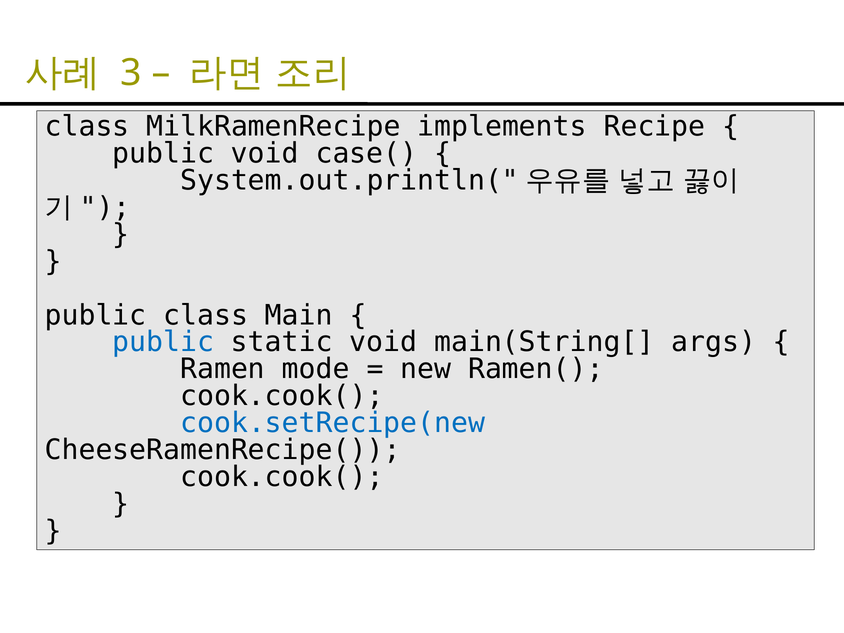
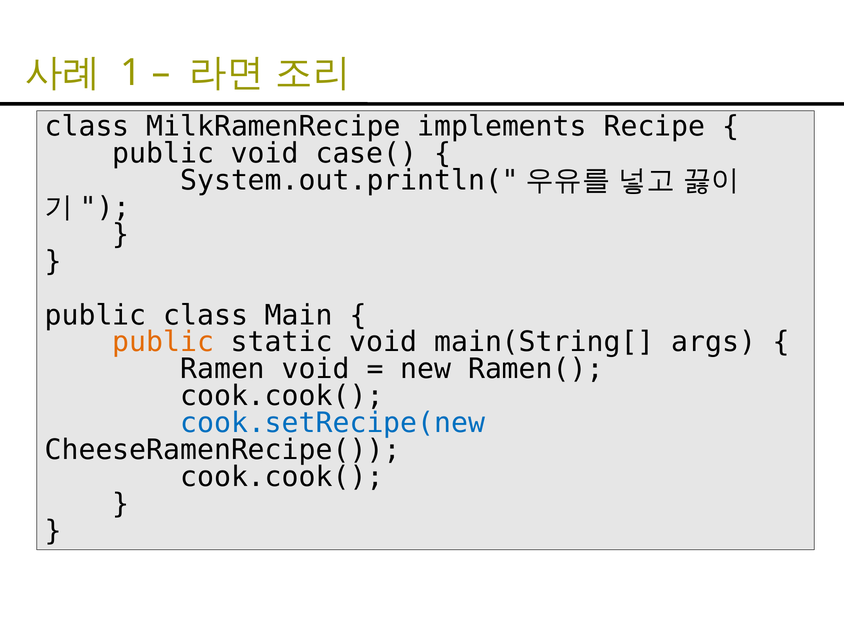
3: 3 -> 1
public at (163, 342) colour: blue -> orange
Ramen mode: mode -> void
